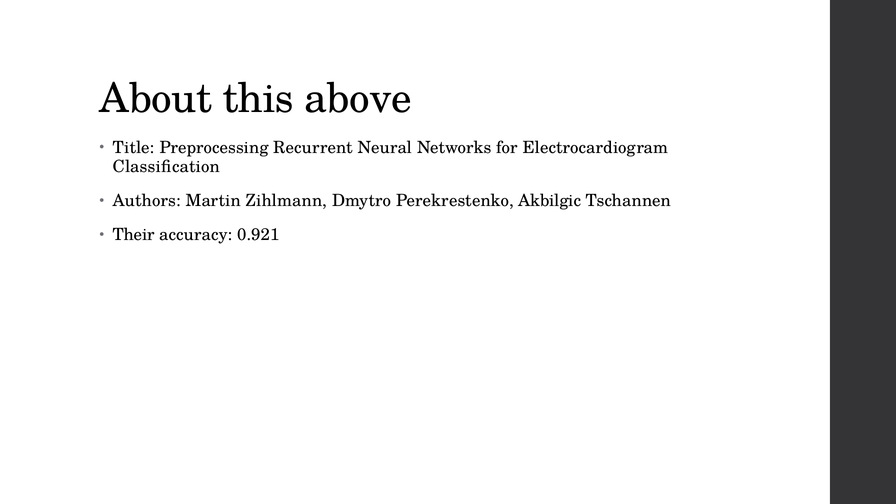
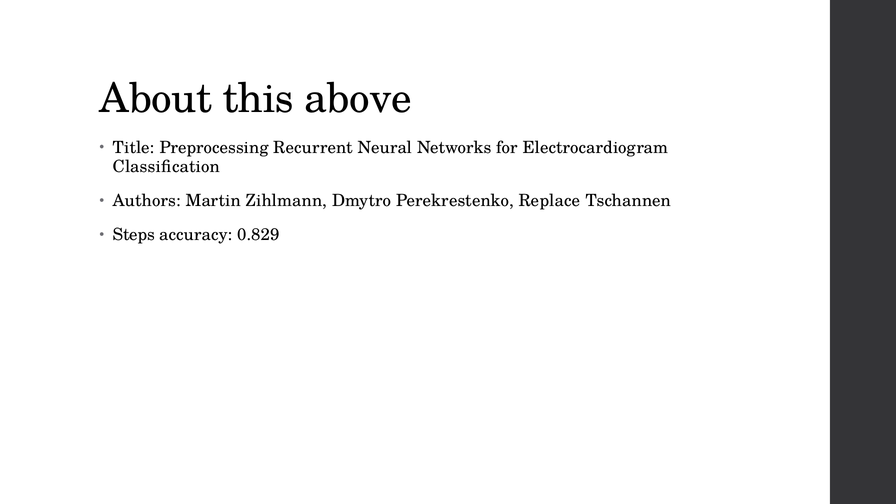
Akbilgic: Akbilgic -> Replace
Their: Their -> Steps
0.921: 0.921 -> 0.829
